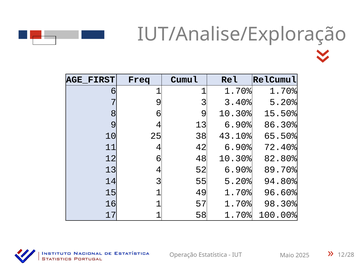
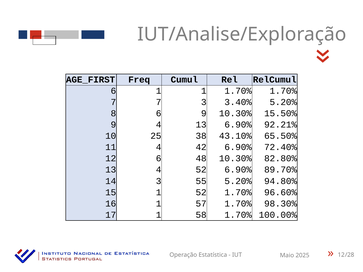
7 9: 9 -> 7
86.30%: 86.30% -> 92.21%
1 49: 49 -> 52
